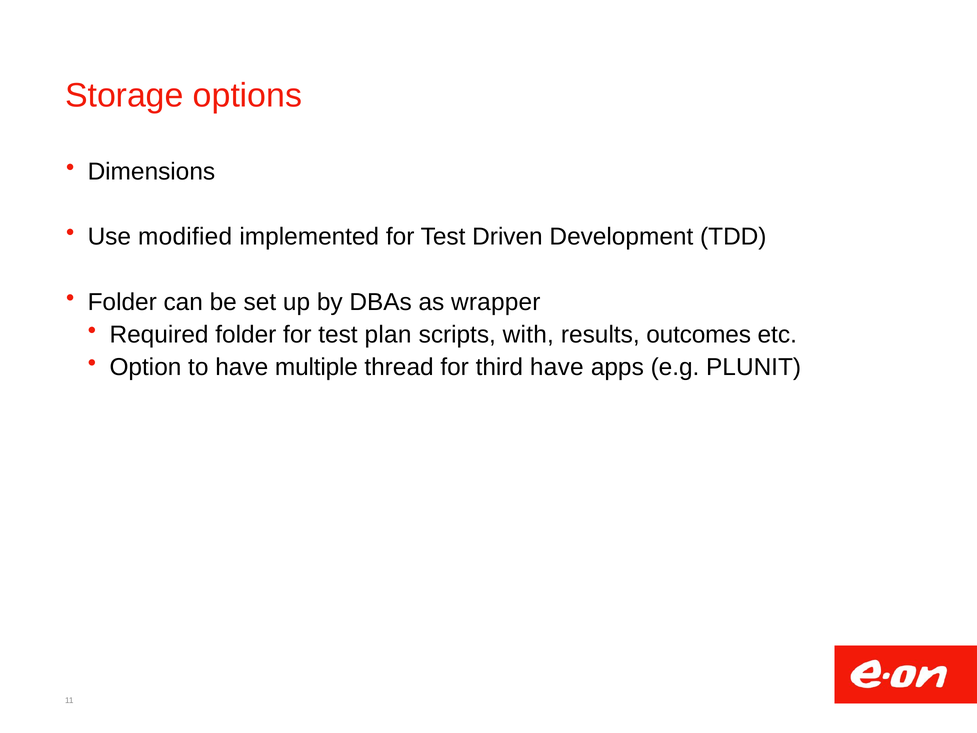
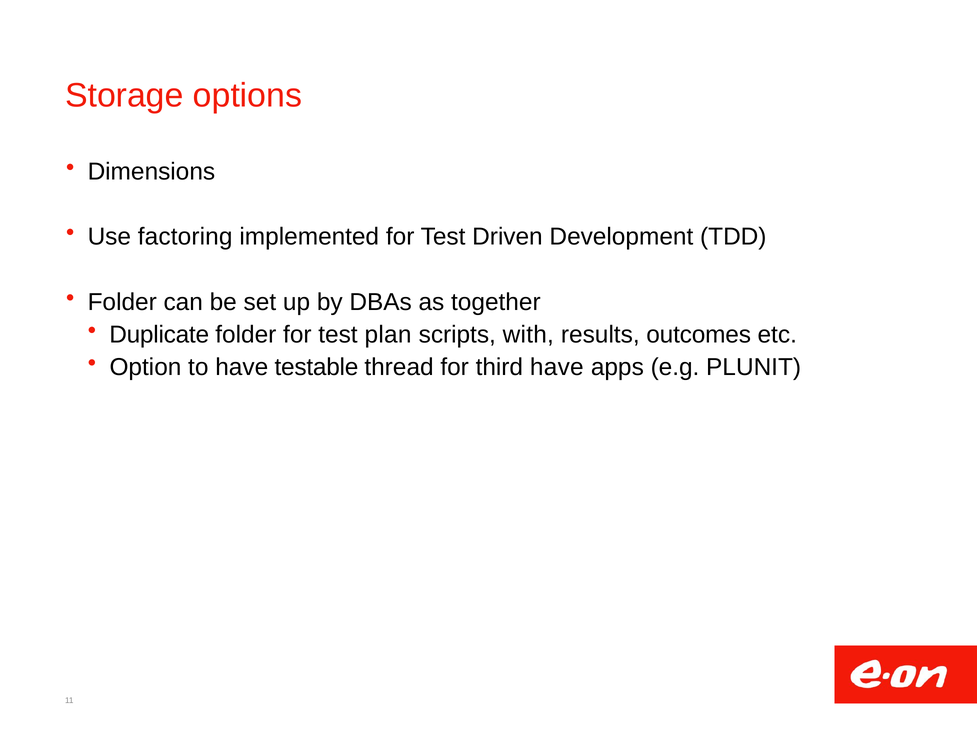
modified: modified -> factoring
wrapper: wrapper -> together
Required: Required -> Duplicate
multiple: multiple -> testable
